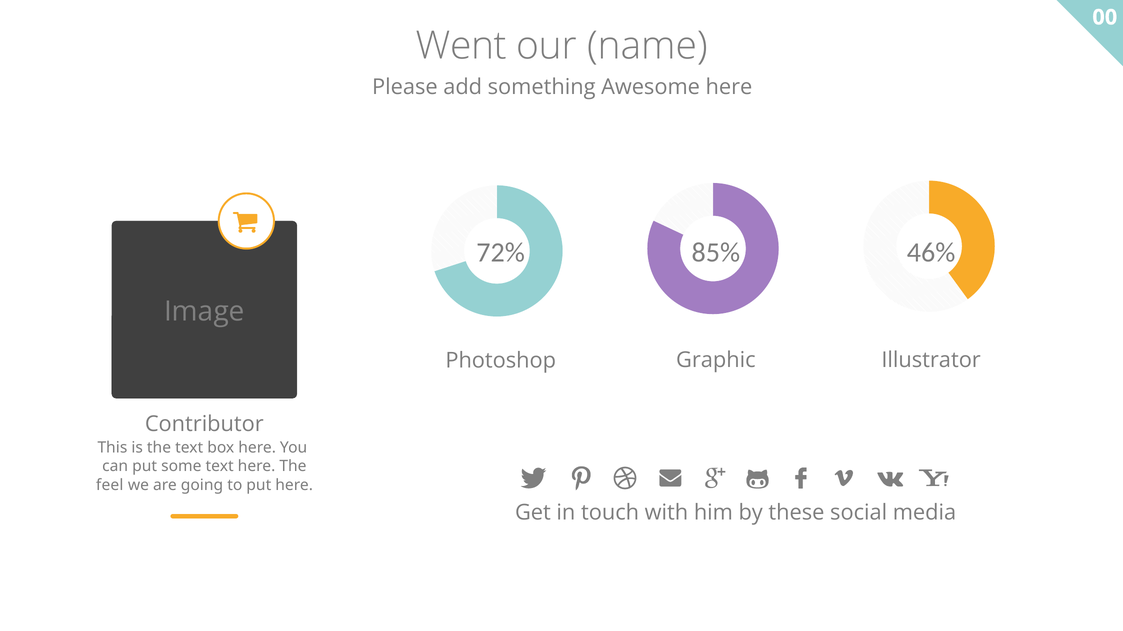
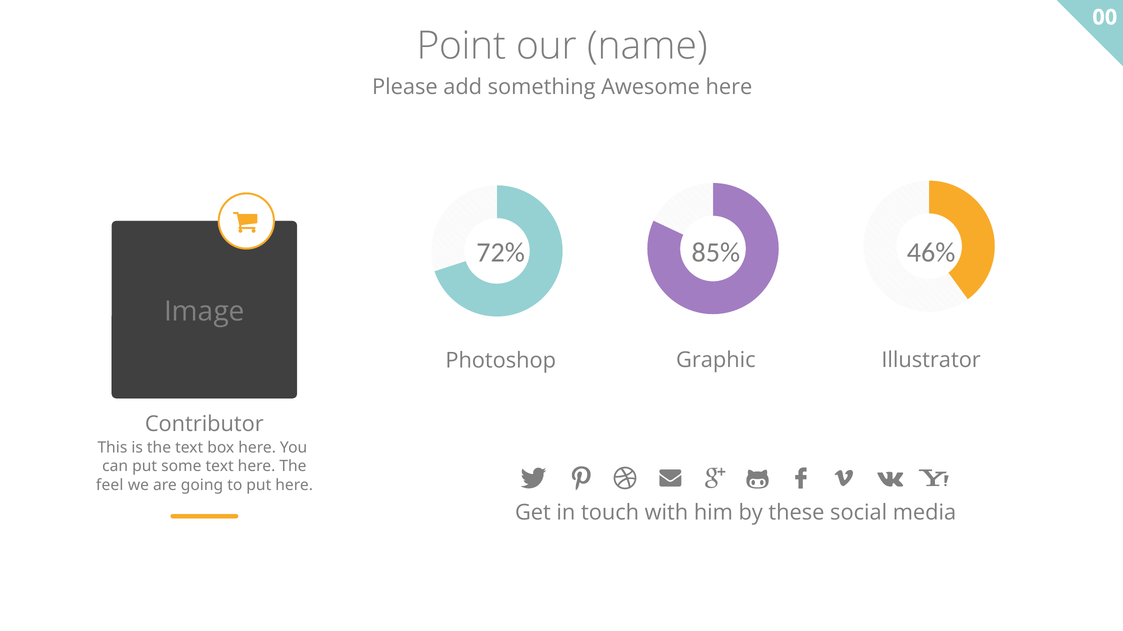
Went: Went -> Point
